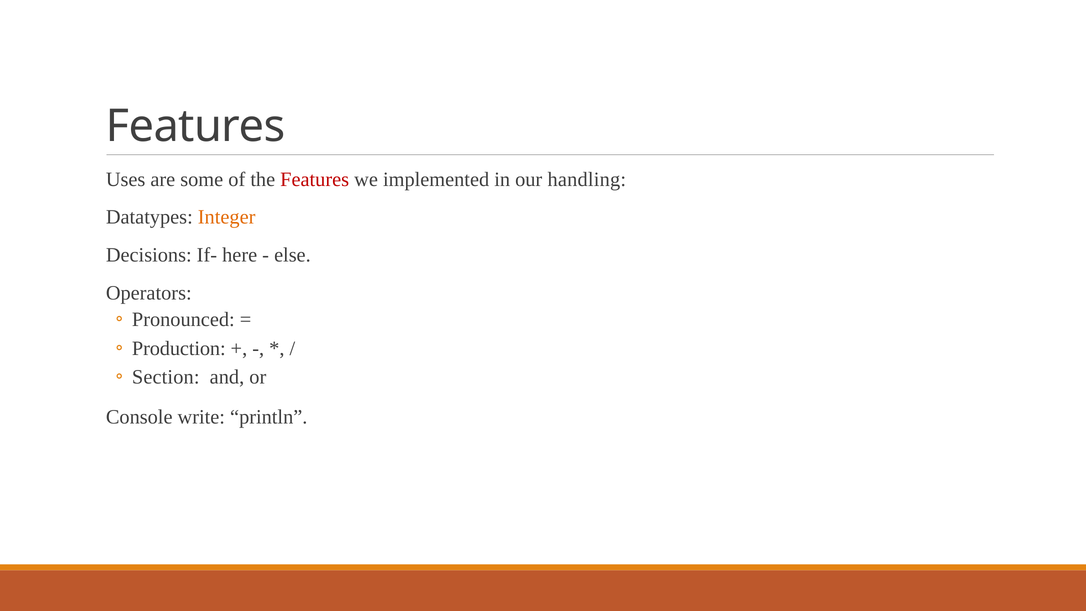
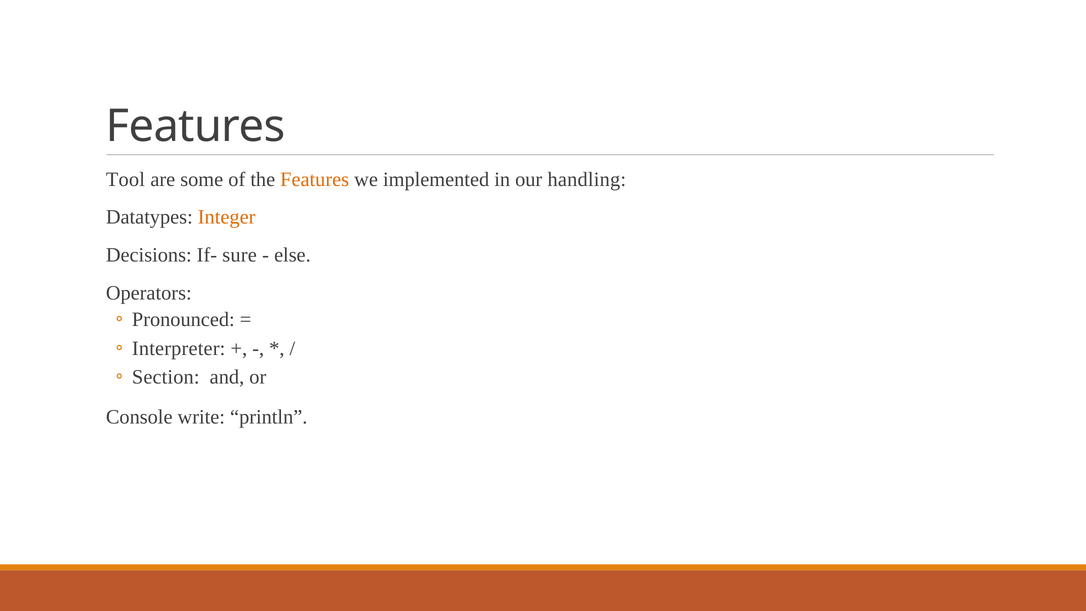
Uses: Uses -> Tool
Features at (315, 179) colour: red -> orange
here: here -> sure
Production: Production -> Interpreter
